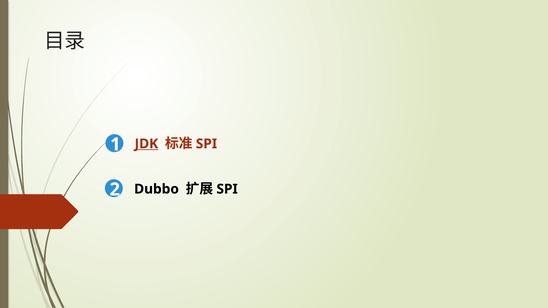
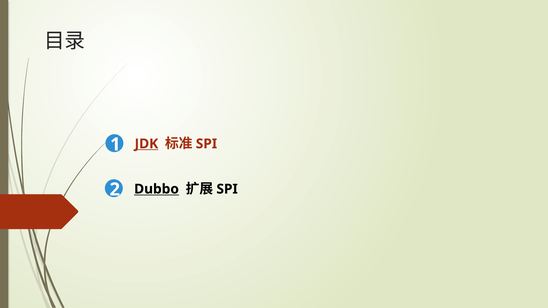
Dubbo underline: none -> present
